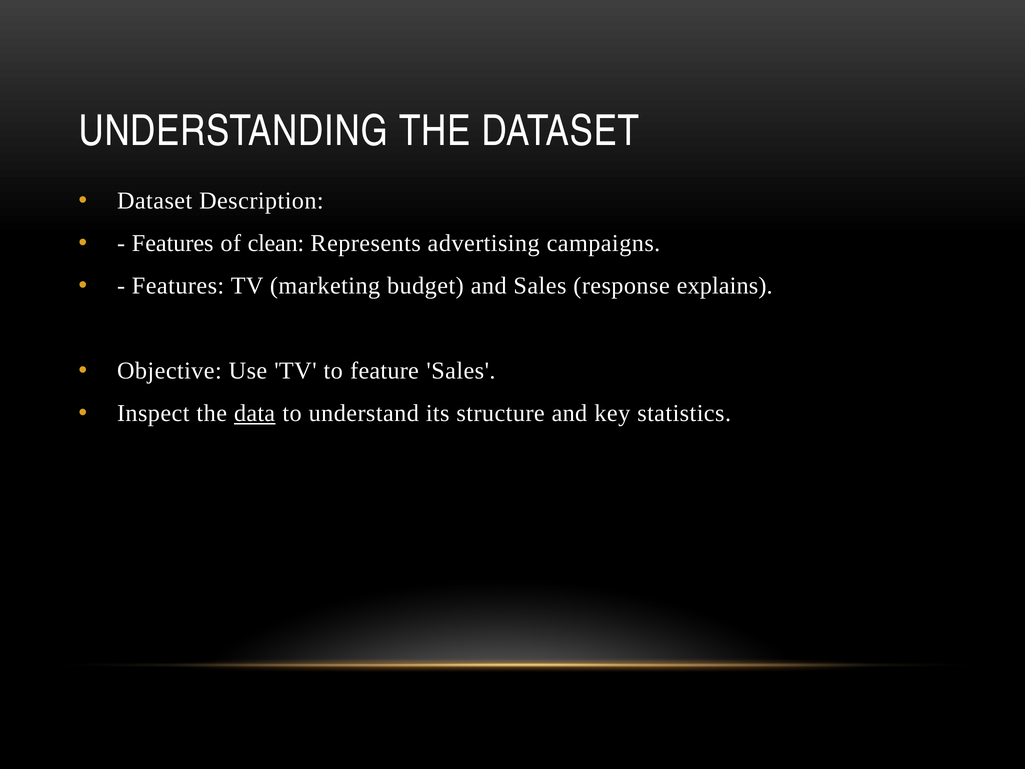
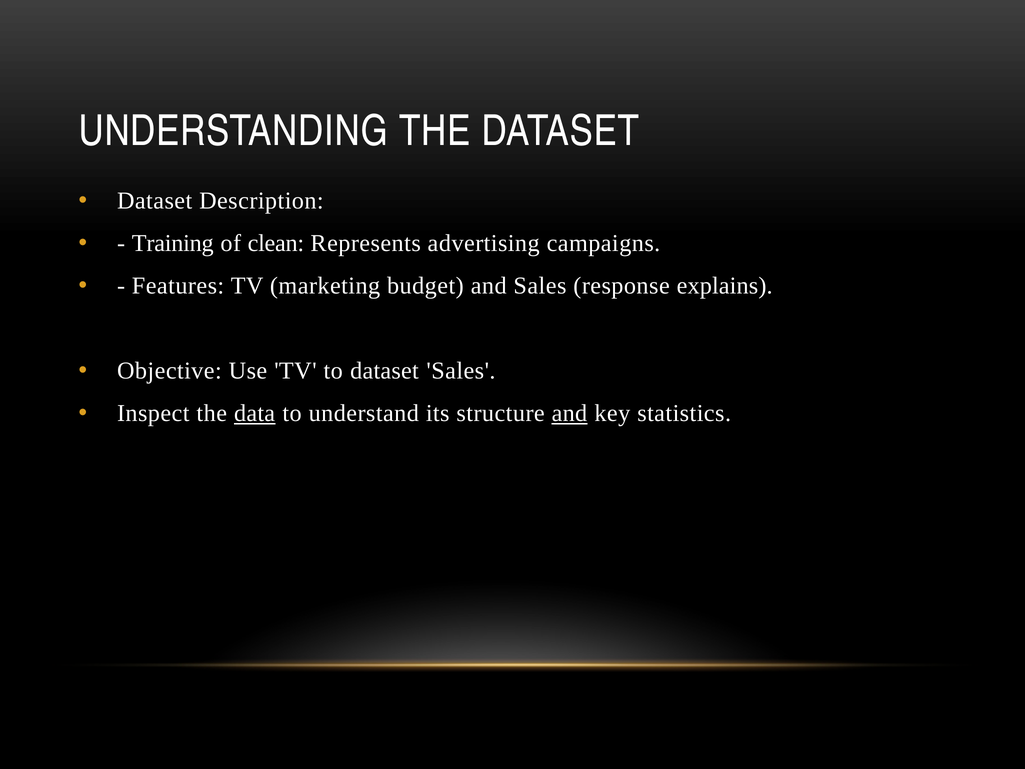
Features at (173, 243): Features -> Training
to feature: feature -> dataset
and at (569, 413) underline: none -> present
